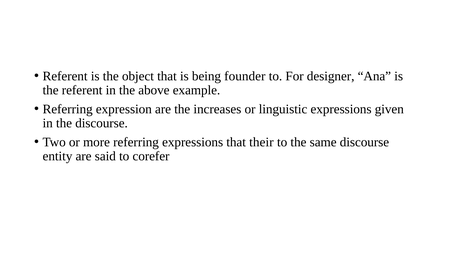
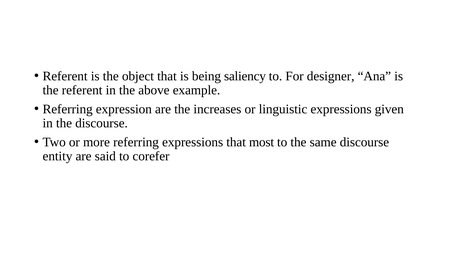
founder: founder -> saliency
their: their -> most
